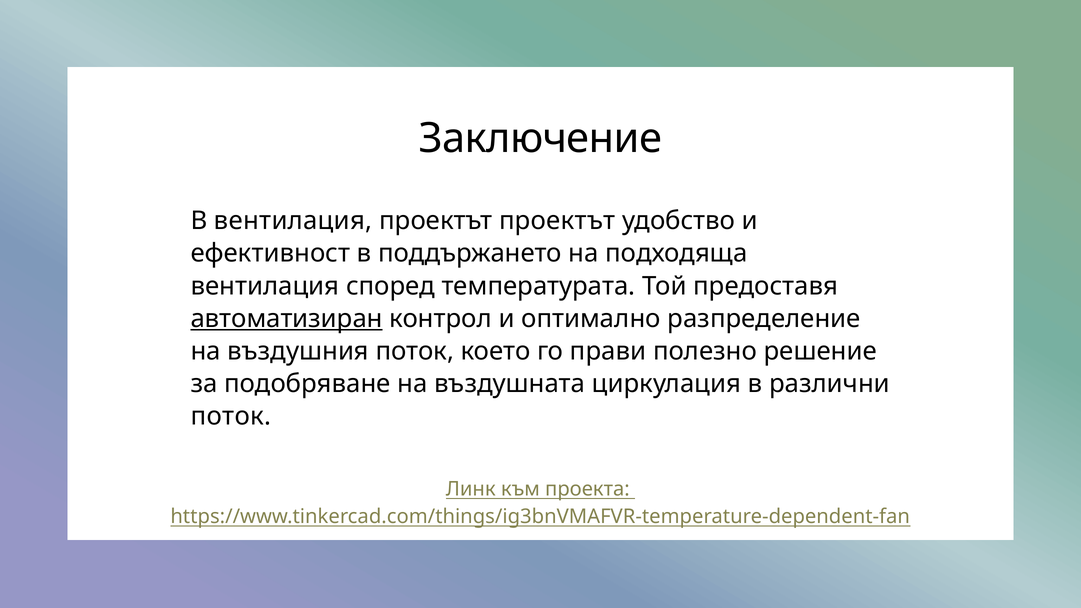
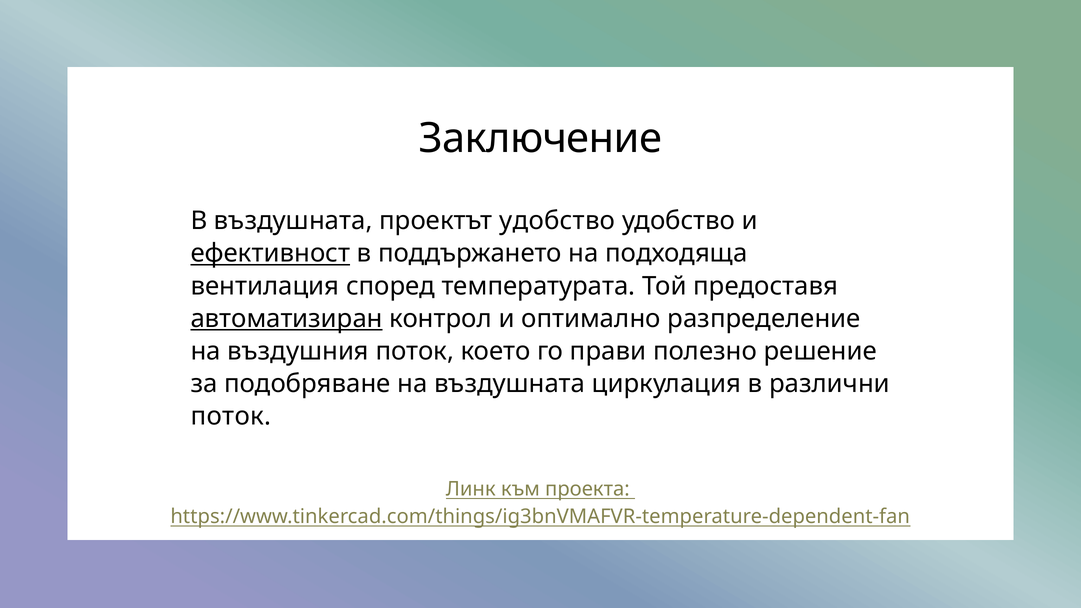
В вентилация: вентилация -> въздушната
проектът проектът: проектът -> удобство
ефективност underline: none -> present
